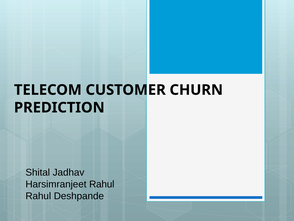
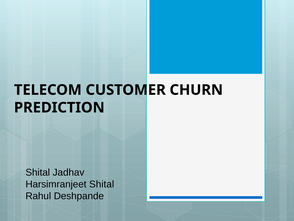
Harsimranjeet Rahul: Rahul -> Shital
